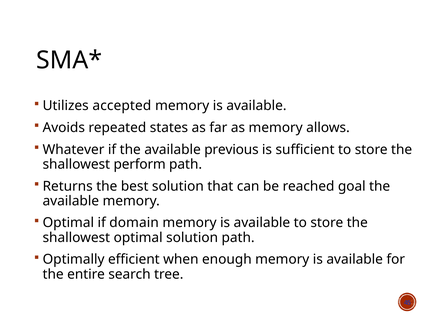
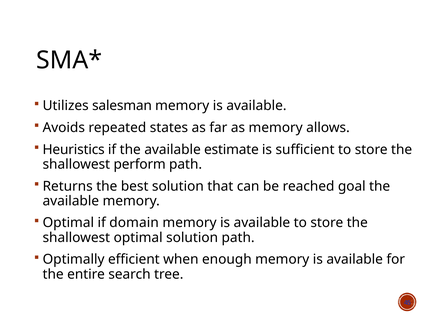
accepted: accepted -> salesman
Whatever: Whatever -> Heuristics
previous: previous -> estimate
